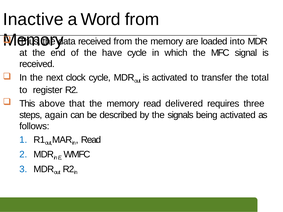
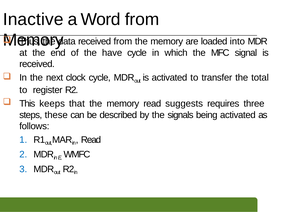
above: above -> keeps
delivered: delivered -> suggests
again: again -> these
